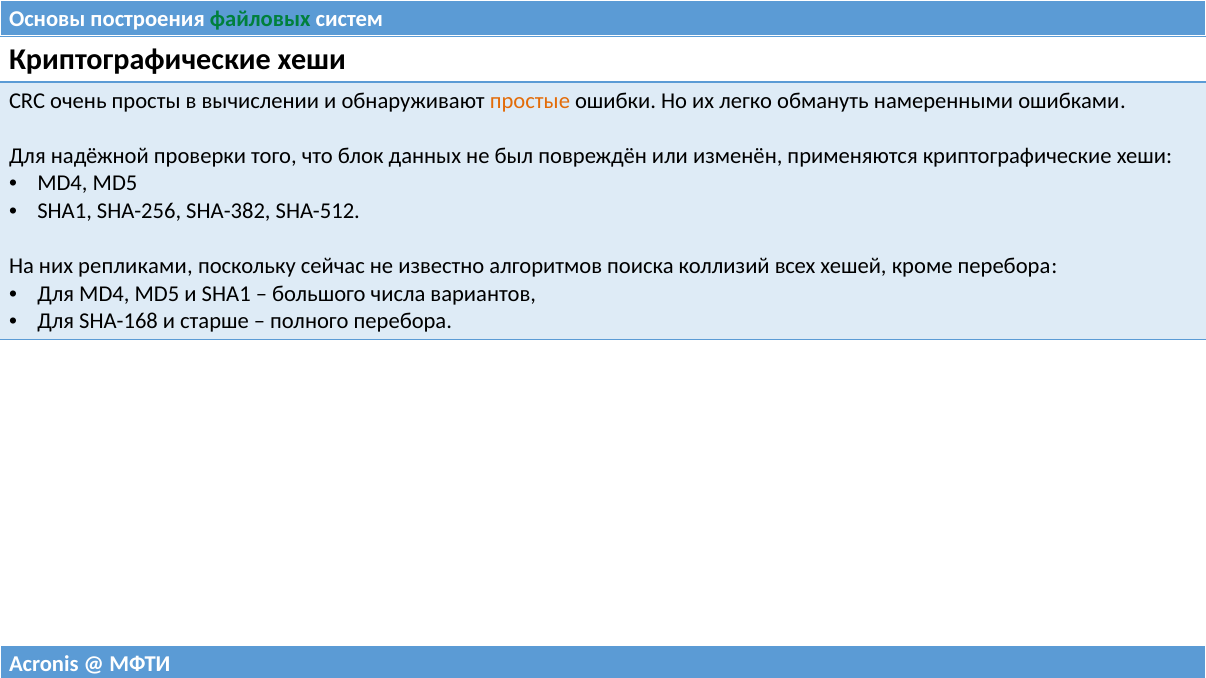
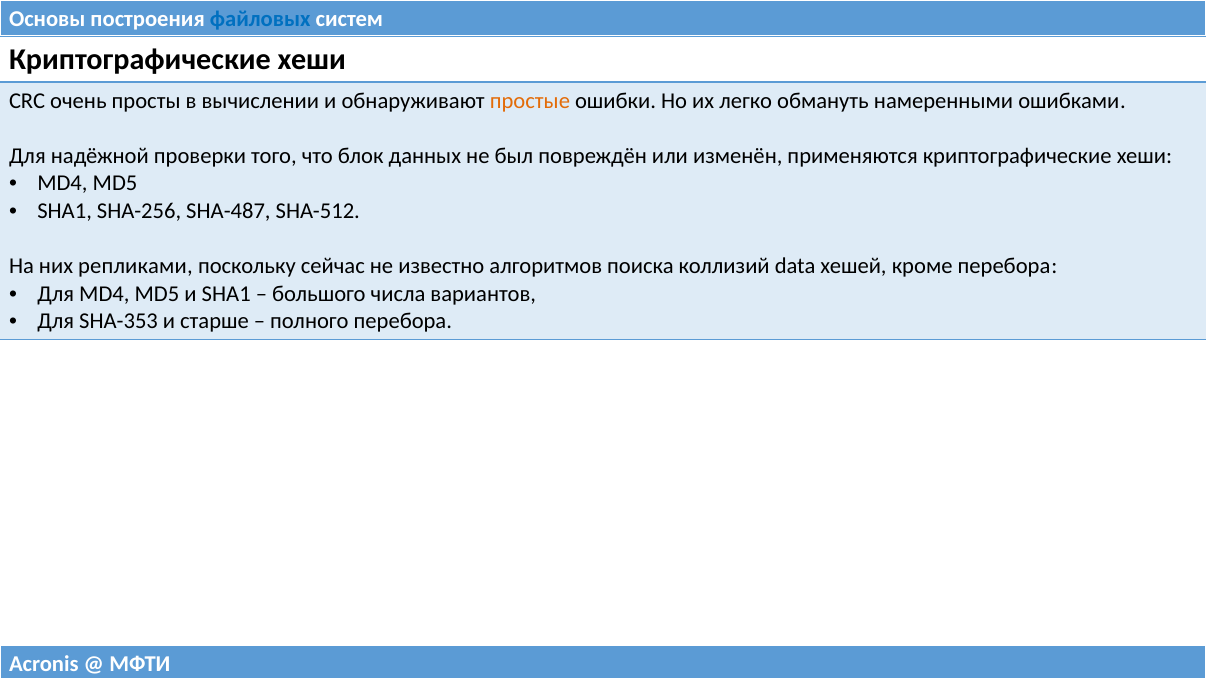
файловых colour: green -> blue
SHA-382: SHA-382 -> SHA-487
всех: всех -> data
SHA-168: SHA-168 -> SHA-353
